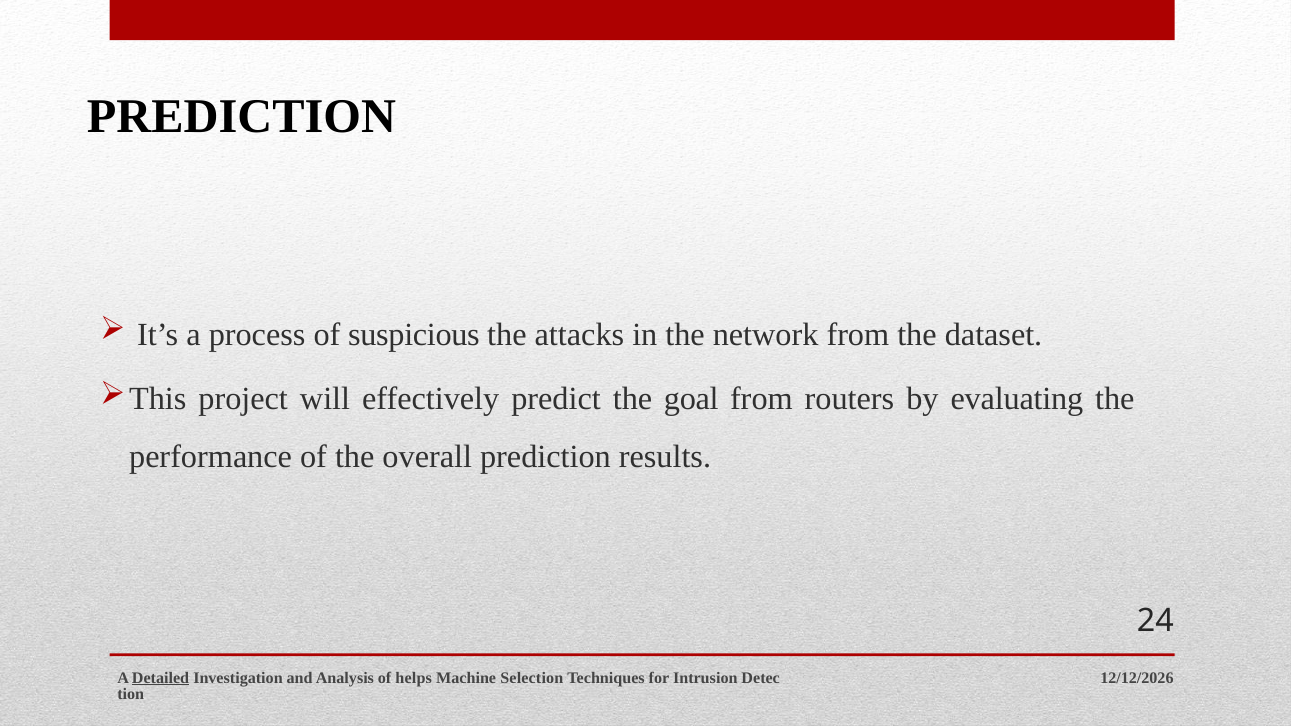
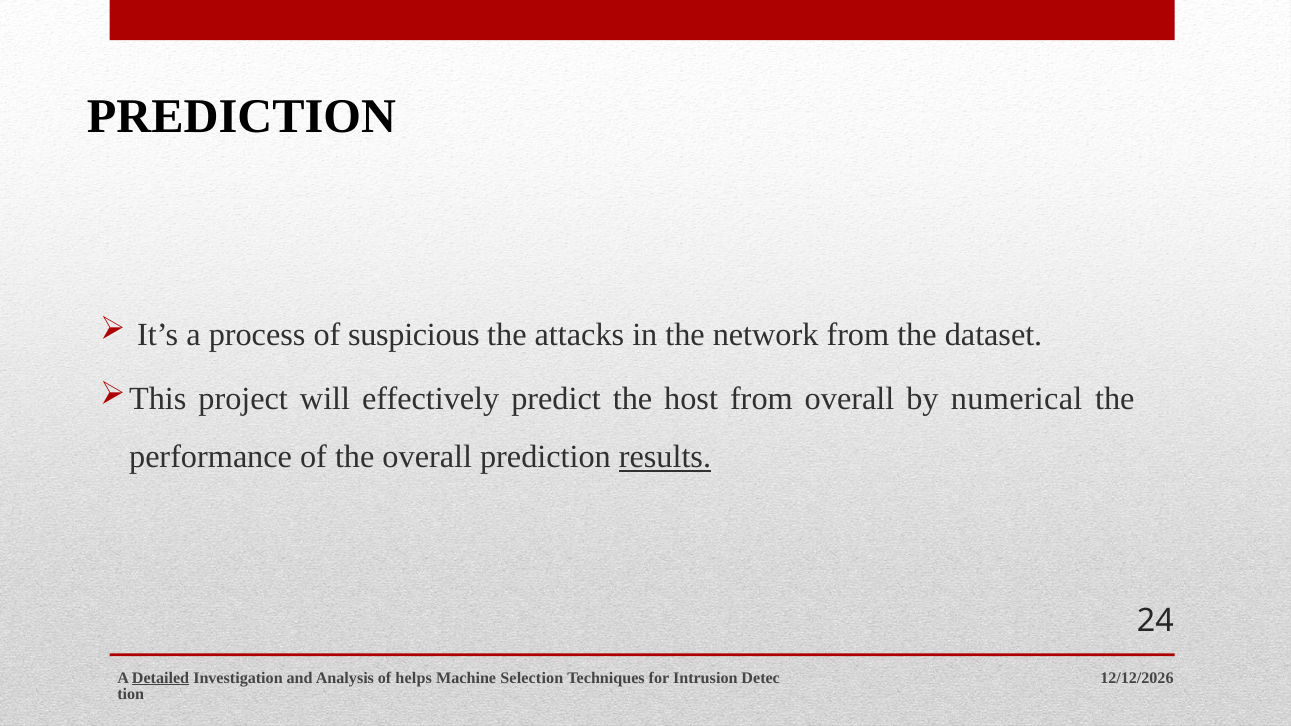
goal: goal -> host
from routers: routers -> overall
evaluating: evaluating -> numerical
results underline: none -> present
